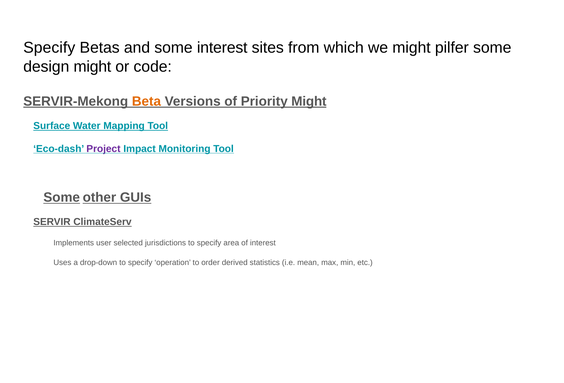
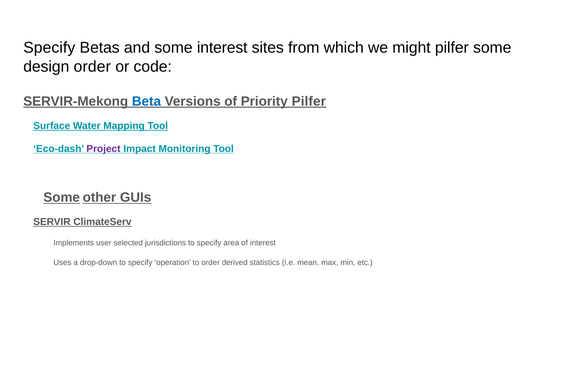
design might: might -> order
Beta colour: orange -> blue
Priority Might: Might -> Pilfer
